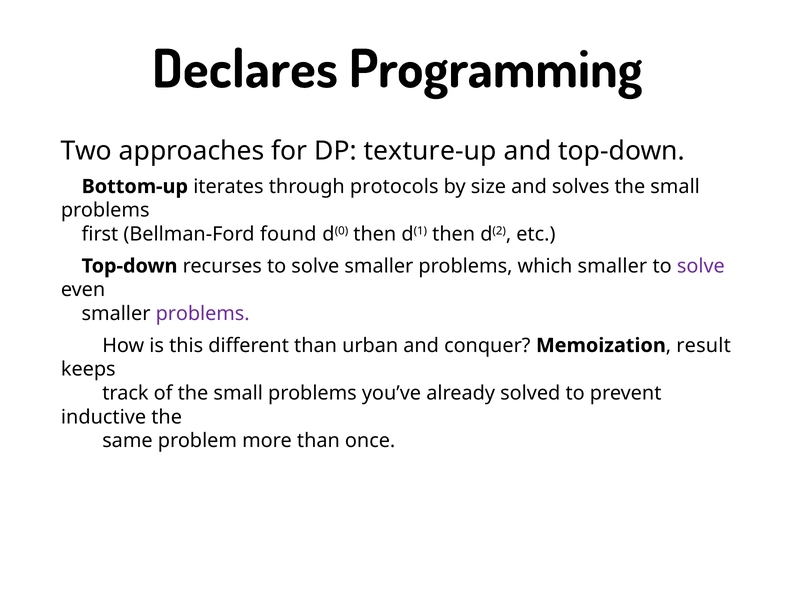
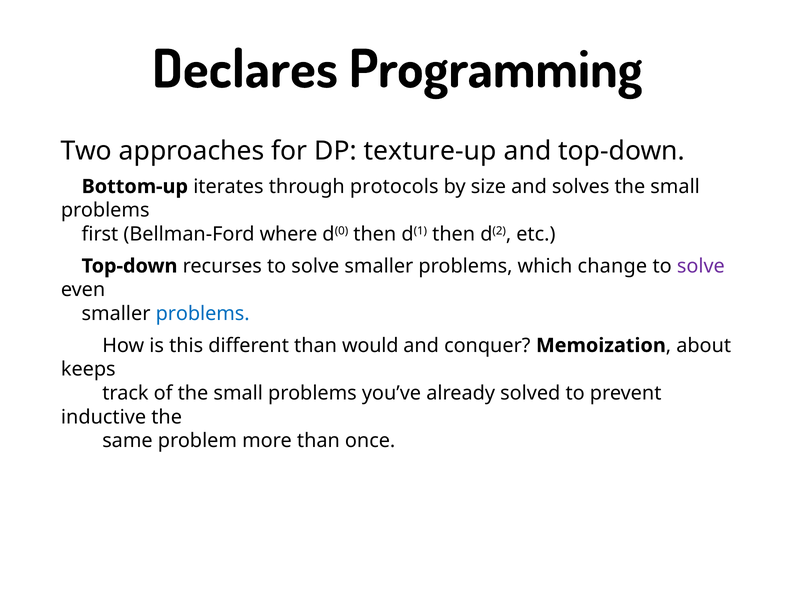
found: found -> where
which smaller: smaller -> change
problems at (203, 314) colour: purple -> blue
urban: urban -> would
result: result -> about
